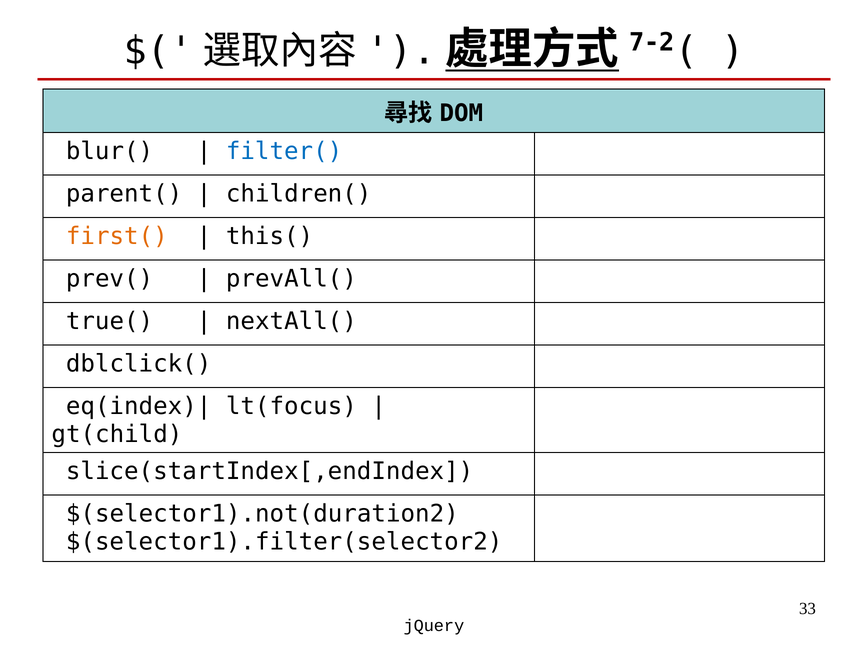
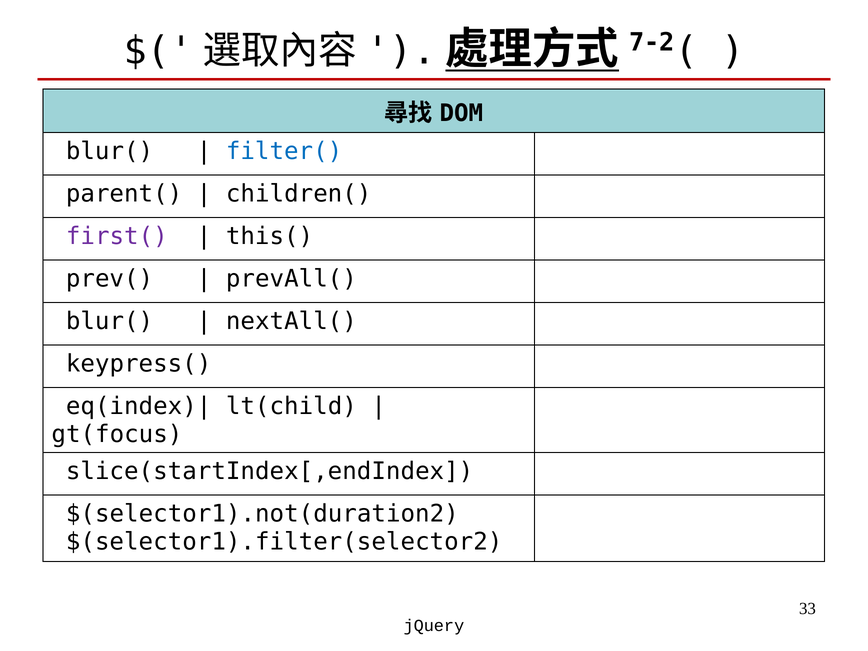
first( colour: orange -> purple
true( at (110, 321): true( -> blur(
dblclick(: dblclick( -> keypress(
lt(focus: lt(focus -> lt(child
gt(child: gt(child -> gt(focus
